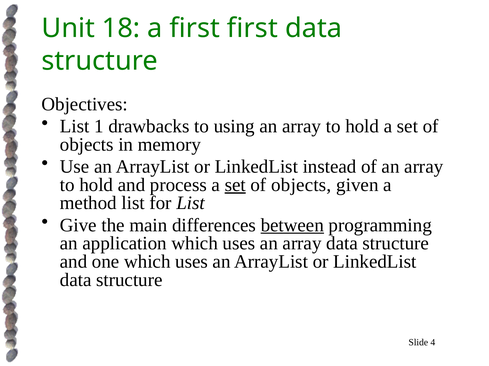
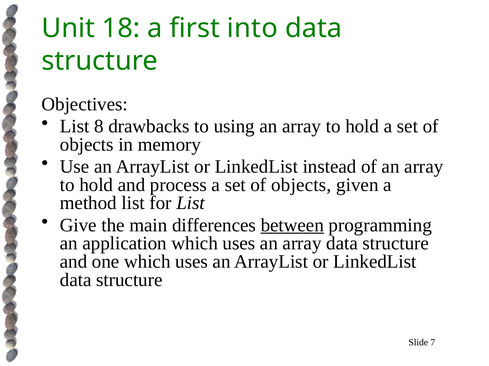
first first: first -> into
1: 1 -> 8
set at (235, 185) underline: present -> none
4: 4 -> 7
